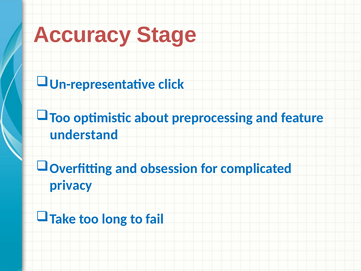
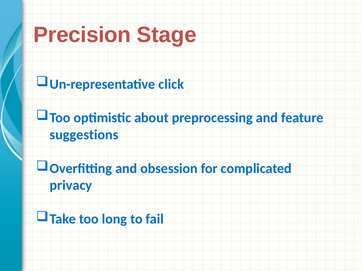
Accuracy: Accuracy -> Precision
understand: understand -> suggestions
